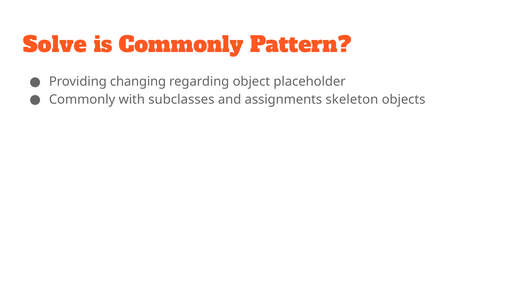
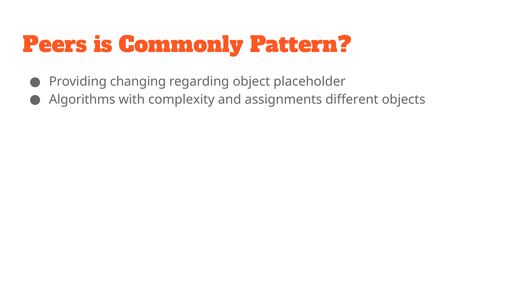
Solve: Solve -> Peers
Commonly at (82, 100): Commonly -> Algorithms
subclasses: subclasses -> complexity
skeleton: skeleton -> different
